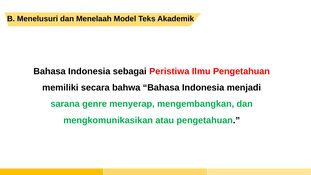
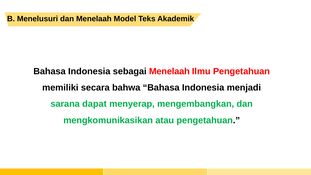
sebagai Peristiwa: Peristiwa -> Menelaah
genre: genre -> dapat
